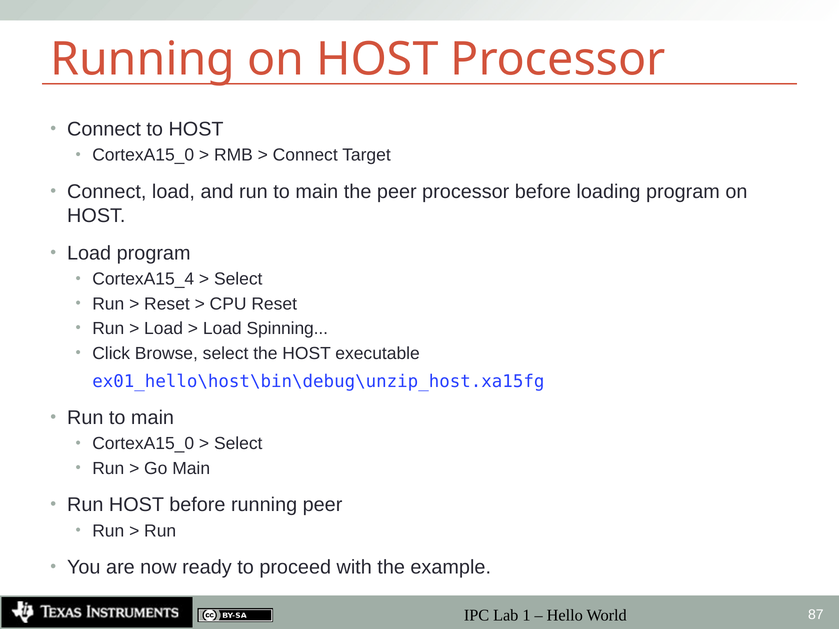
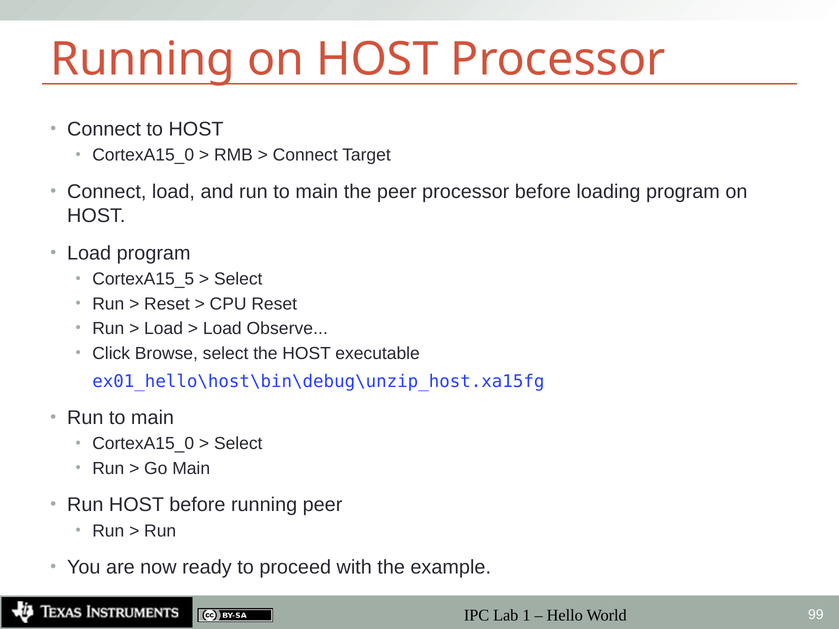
CortexA15_4: CortexA15_4 -> CortexA15_5
Spinning: Spinning -> Observe
87: 87 -> 99
